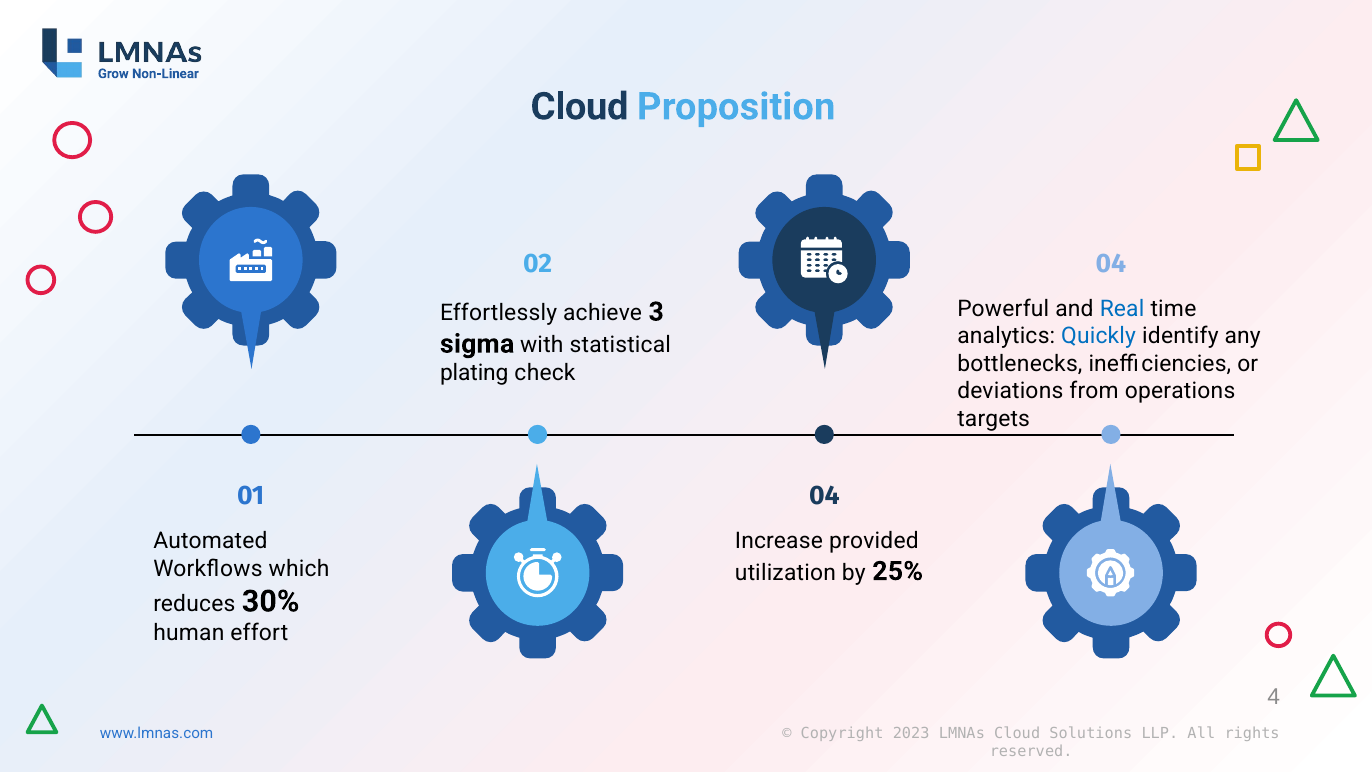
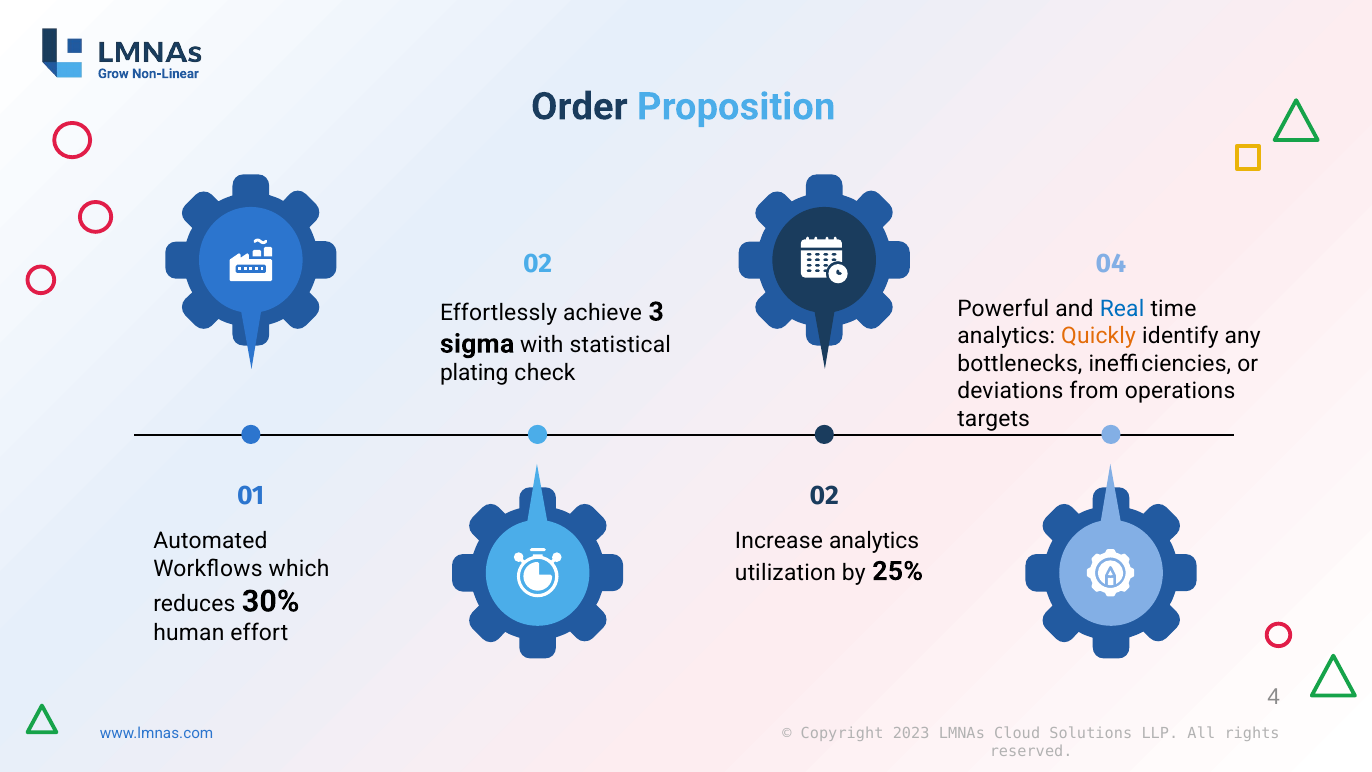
Cloud at (580, 107): Cloud -> Order
Quickly colour: blue -> orange
01 04: 04 -> 02
Increase provided: provided -> analytics
